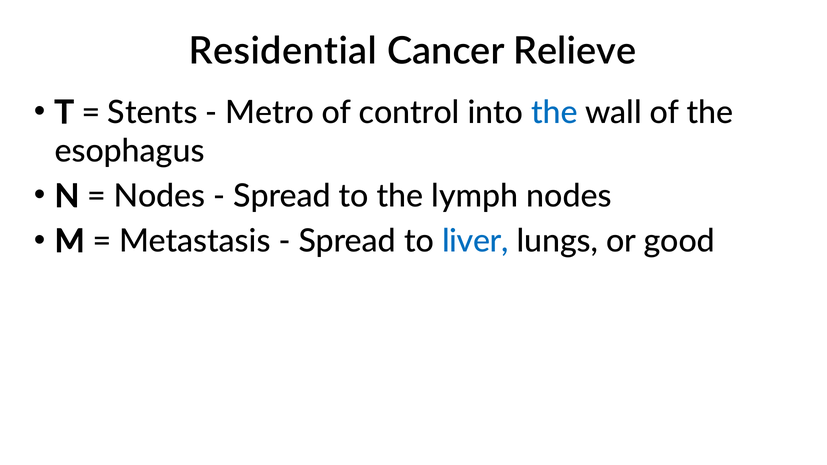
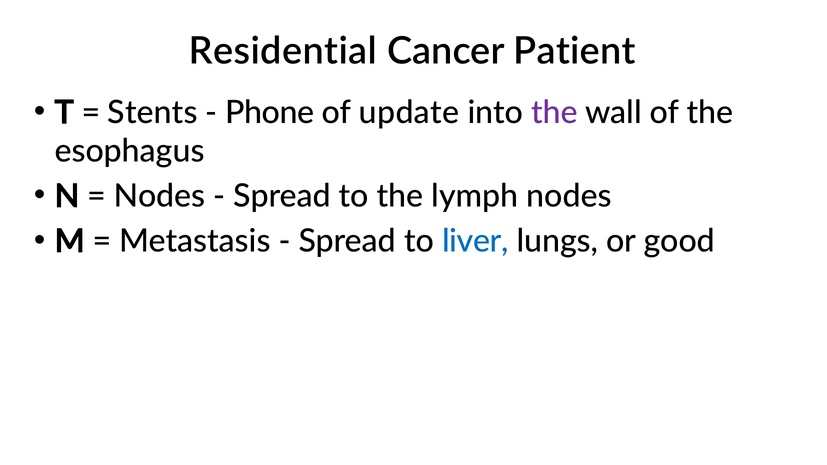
Relieve: Relieve -> Patient
Metro: Metro -> Phone
control: control -> update
the at (554, 113) colour: blue -> purple
